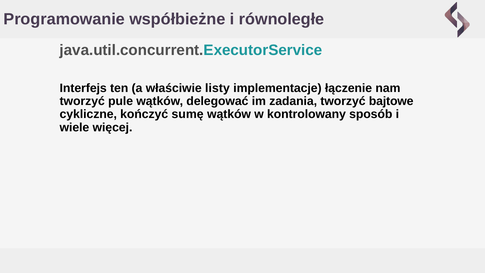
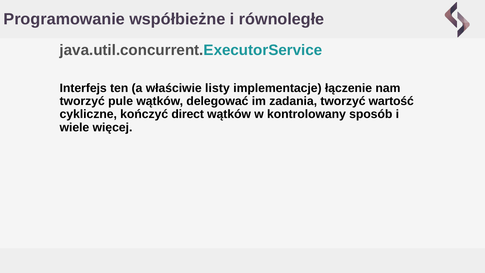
bajtowe: bajtowe -> wartość
sumę: sumę -> direct
